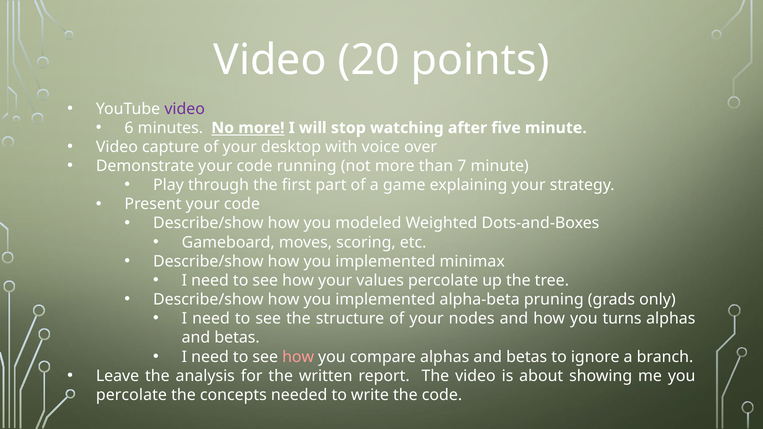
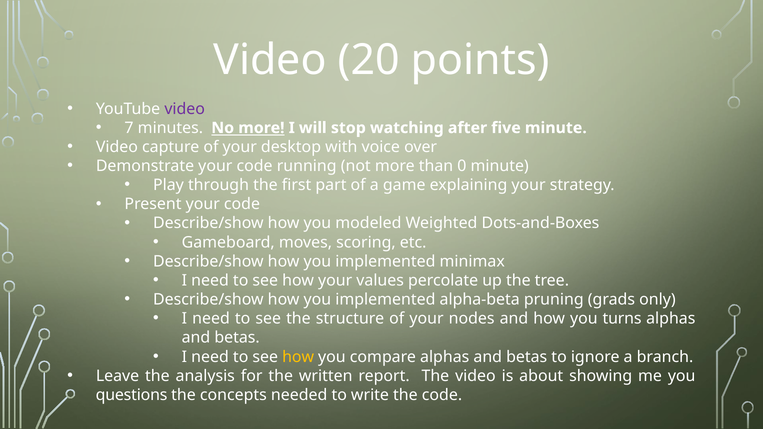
6: 6 -> 7
7: 7 -> 0
how at (298, 357) colour: pink -> yellow
percolate at (131, 395): percolate -> questions
